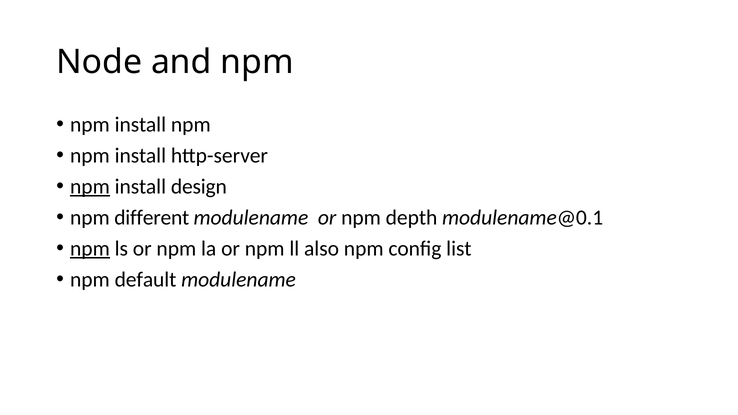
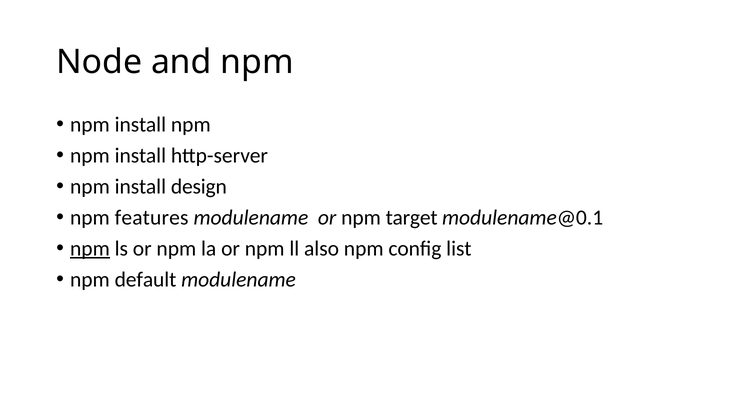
npm at (90, 187) underline: present -> none
different: different -> features
depth: depth -> target
